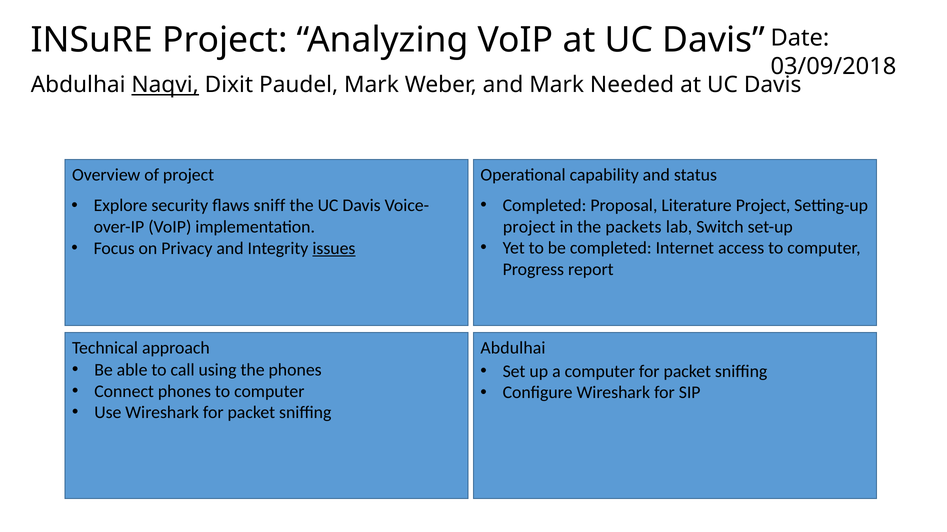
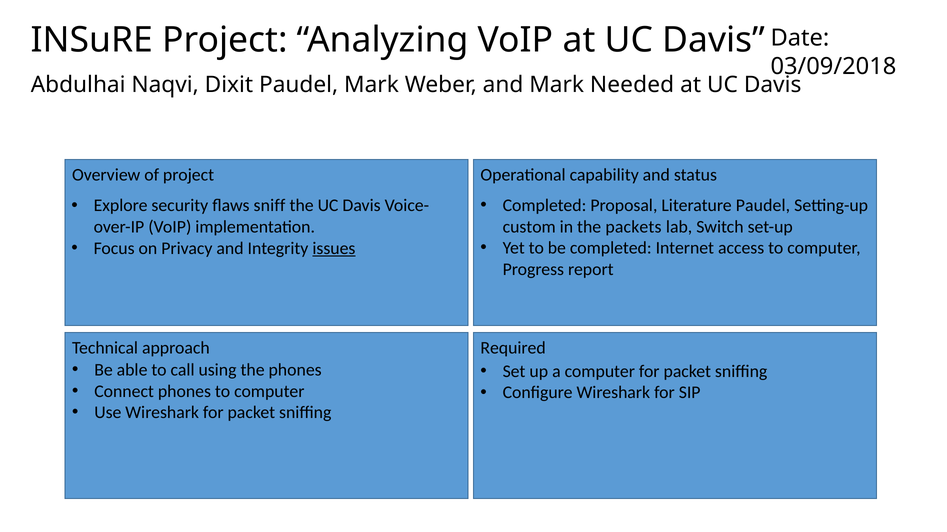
Naqvi underline: present -> none
Literature Project: Project -> Paudel
project at (529, 227): project -> custom
approach Abdulhai: Abdulhai -> Required
